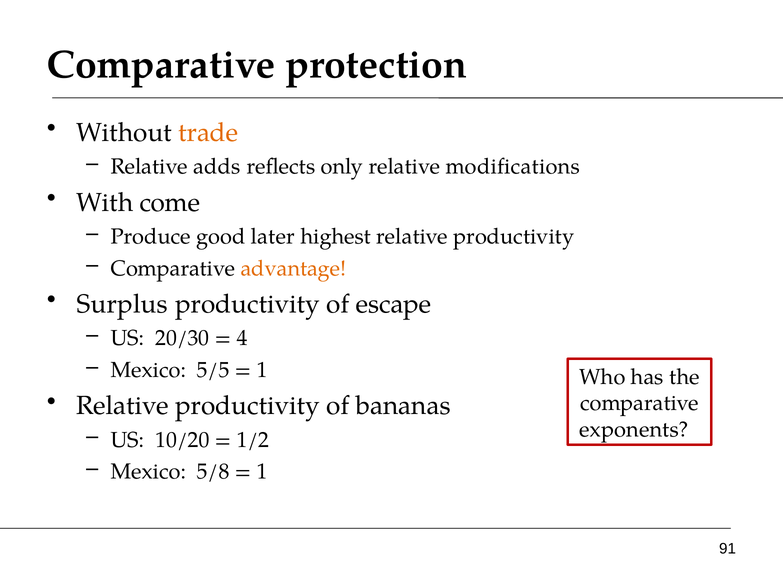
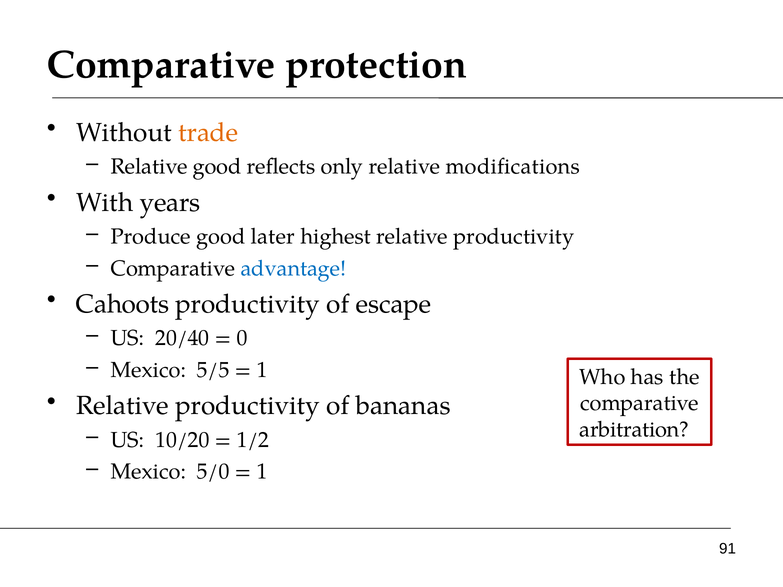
Relative adds: adds -> good
come: come -> years
advantage colour: orange -> blue
Surplus: Surplus -> Cahoots
20/30: 20/30 -> 20/40
4: 4 -> 0
exponents: exponents -> arbitration
5/8: 5/8 -> 5/0
